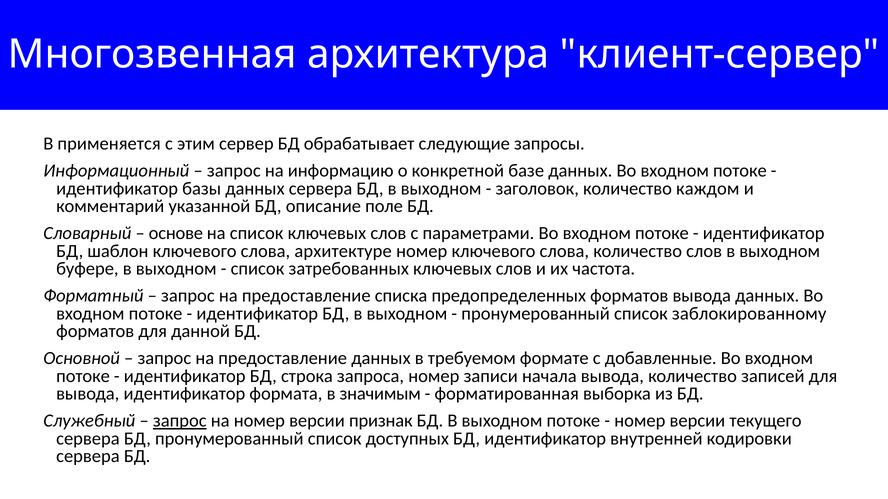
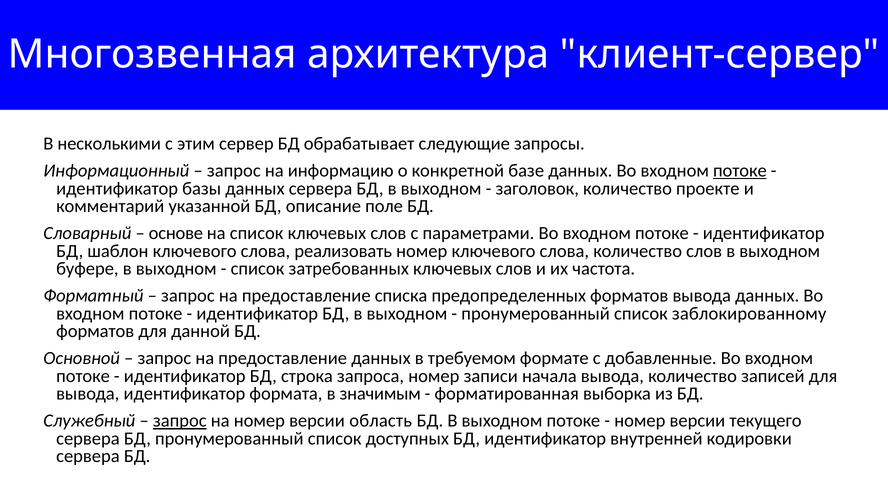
применяется: применяется -> несколькими
потоке at (740, 171) underline: none -> present
каждом: каждом -> проекте
архитектуре: архитектуре -> реализовать
признак: признак -> область
